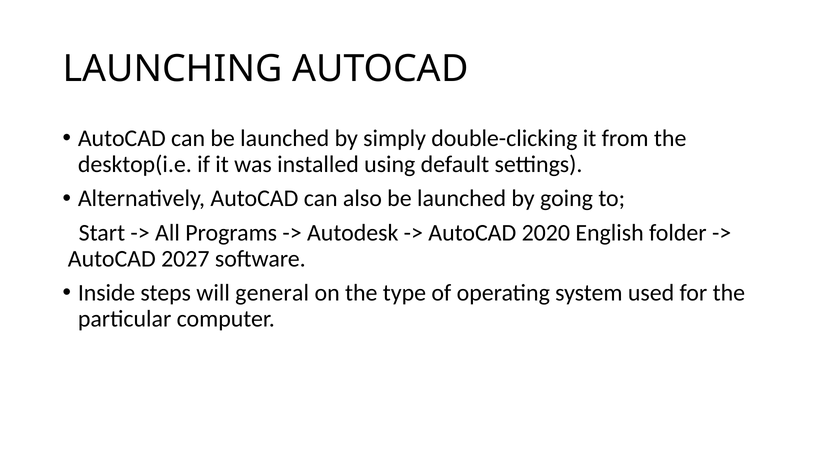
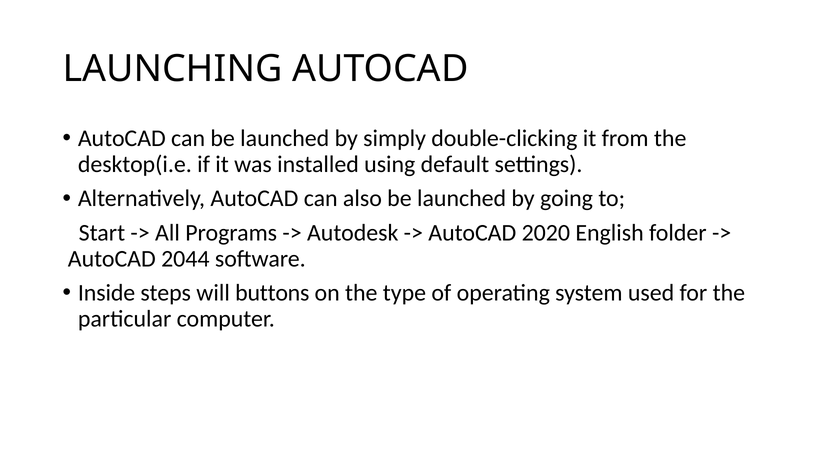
2027: 2027 -> 2044
general: general -> buttons
